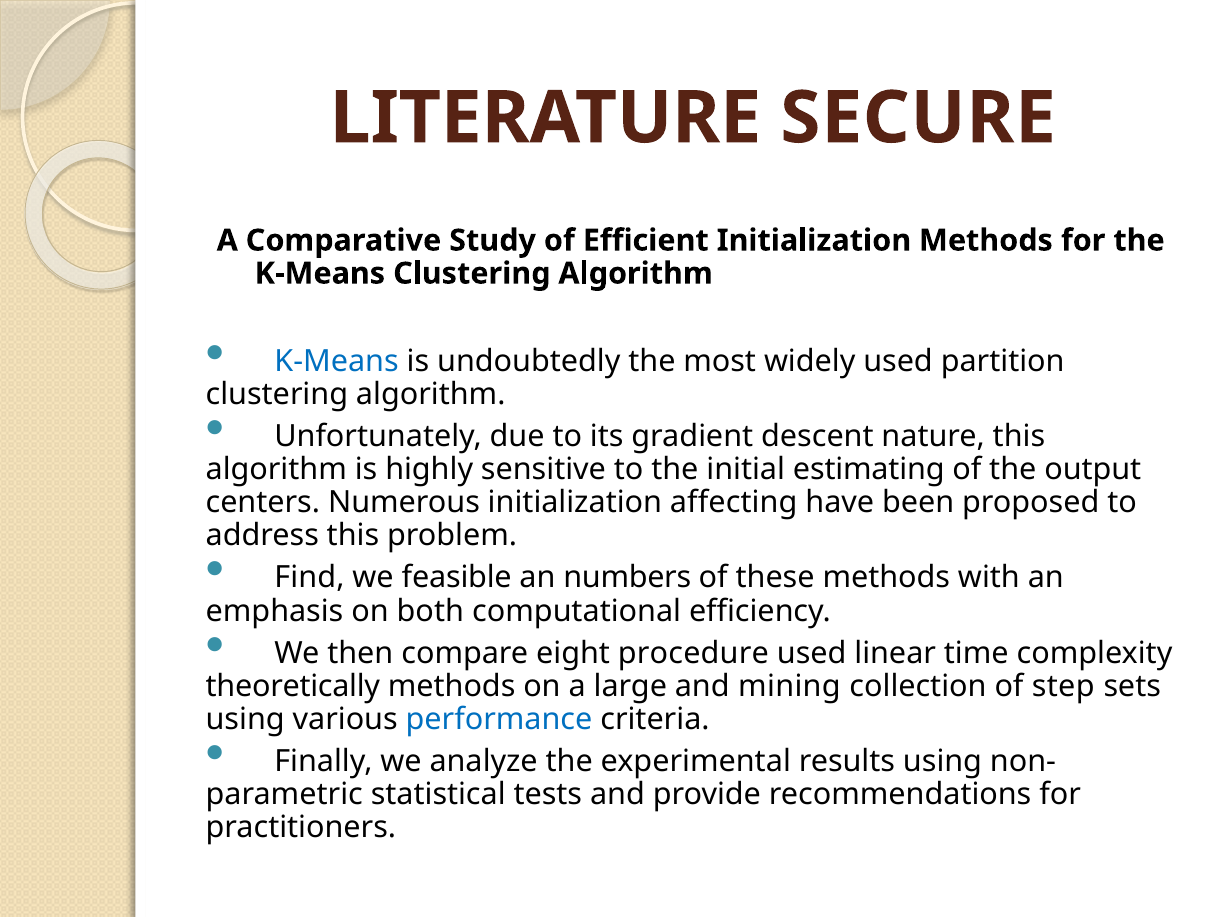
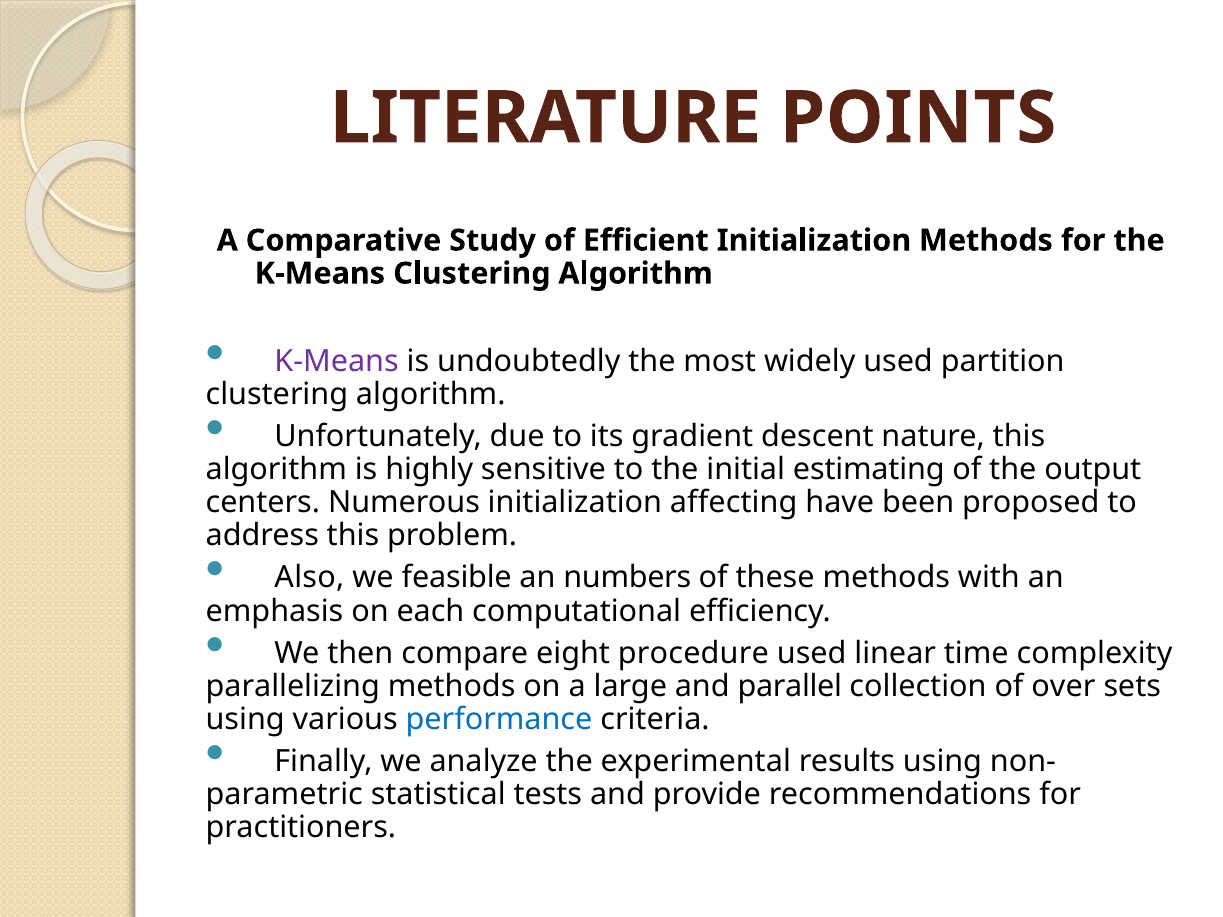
SECURE: SECURE -> POINTS
K-Means at (337, 362) colour: blue -> purple
Find: Find -> Also
both: both -> each
theoretically: theoretically -> parallelizing
mining: mining -> parallel
step: step -> over
